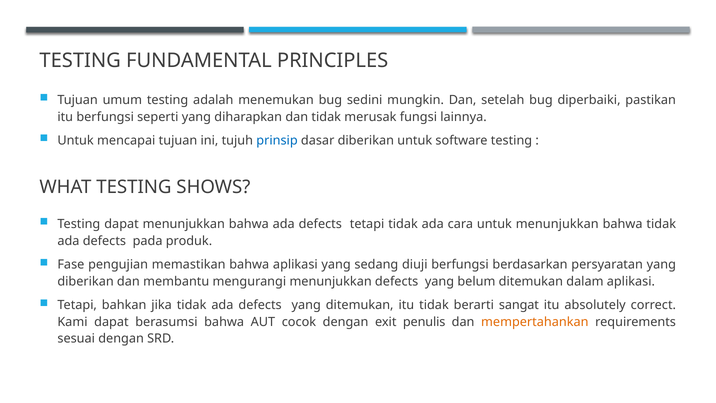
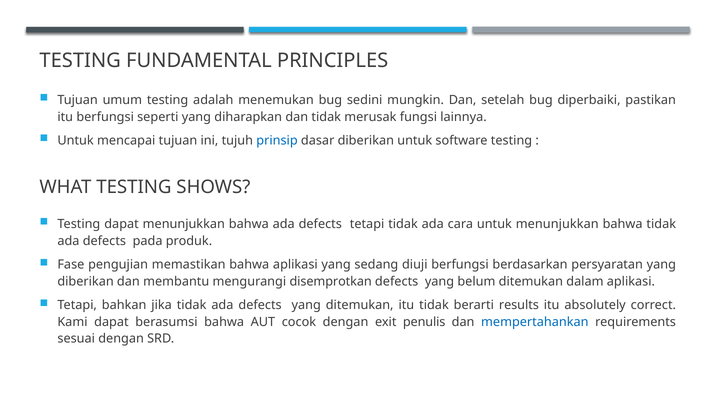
mengurangi menunjukkan: menunjukkan -> disemprotkan
sangat: sangat -> results
mempertahankan colour: orange -> blue
